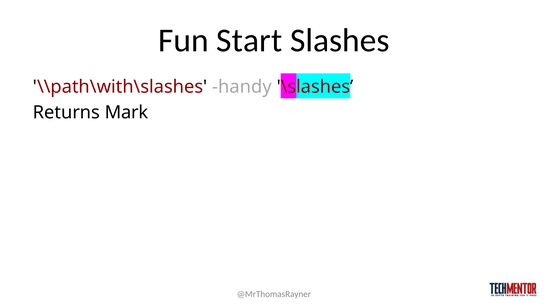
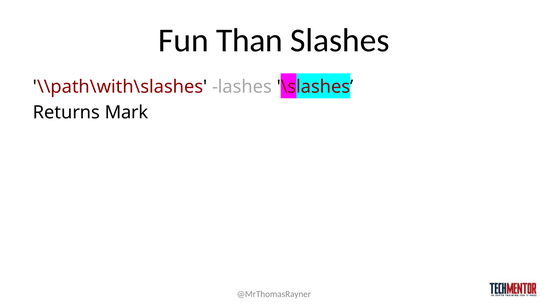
Start: Start -> Than
handy: handy -> lashes
